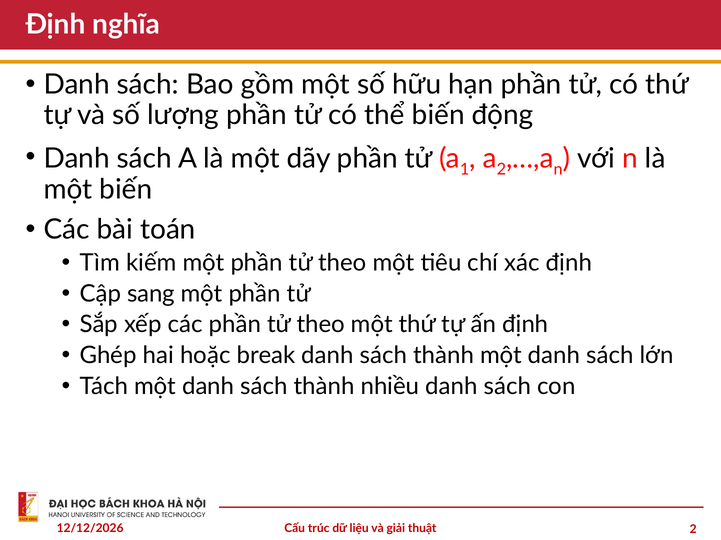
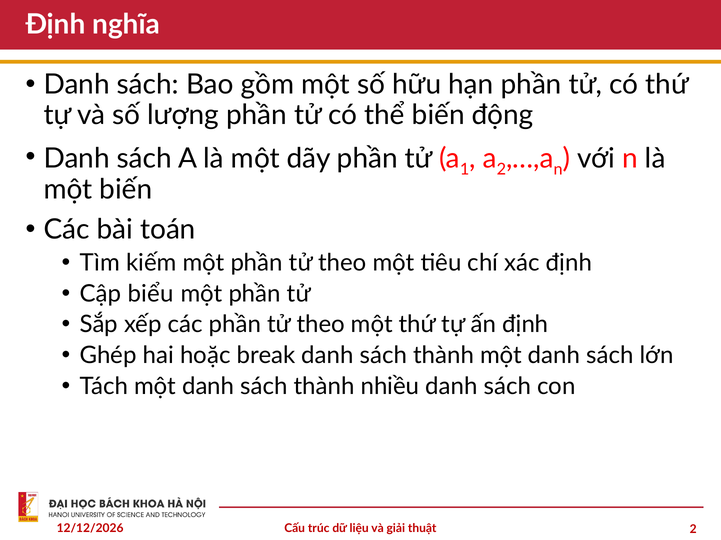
sang: sang -> biểu
